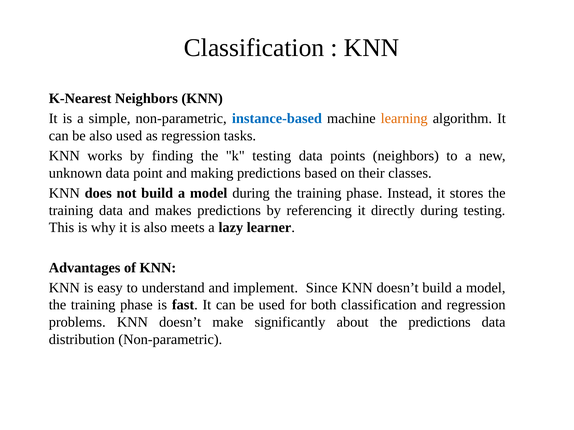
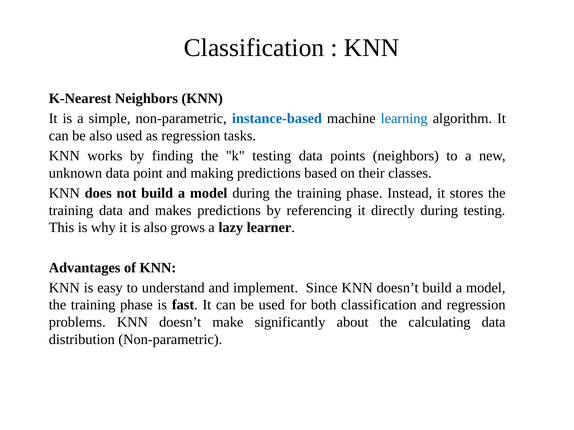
learning colour: orange -> blue
meets: meets -> grows
the predictions: predictions -> calculating
